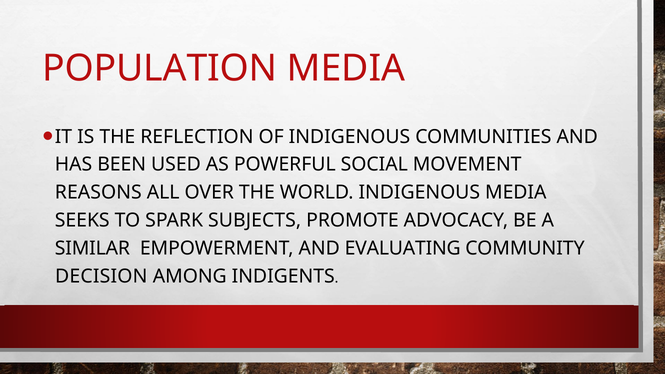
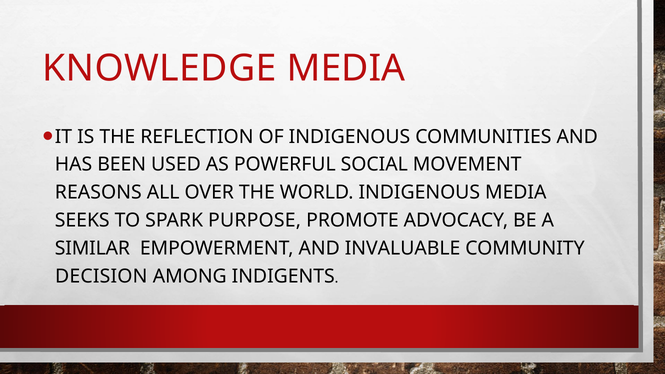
POPULATION: POPULATION -> KNOWLEDGE
SUBJECTS: SUBJECTS -> PURPOSE
EVALUATING: EVALUATING -> INVALUABLE
